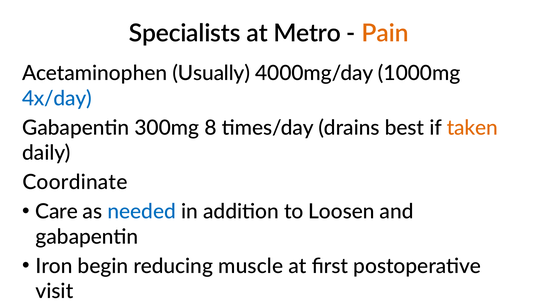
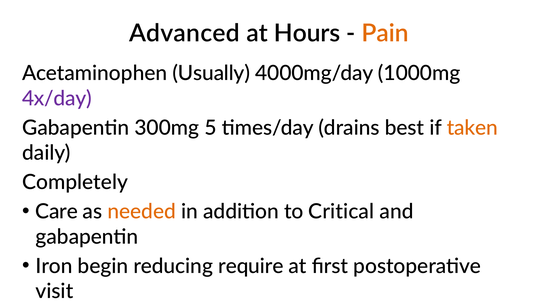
Specialists: Specialists -> Advanced
Metro: Metro -> Hours
4x/day colour: blue -> purple
8: 8 -> 5
Coordinate: Coordinate -> Completely
needed colour: blue -> orange
Loosen: Loosen -> Critical
muscle: muscle -> require
